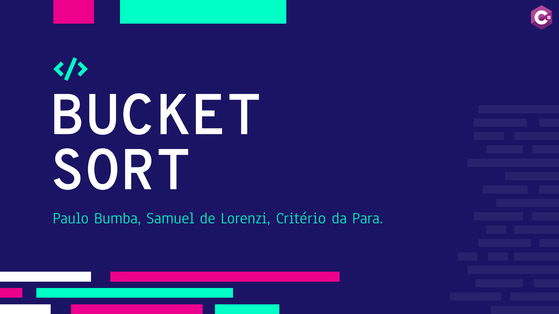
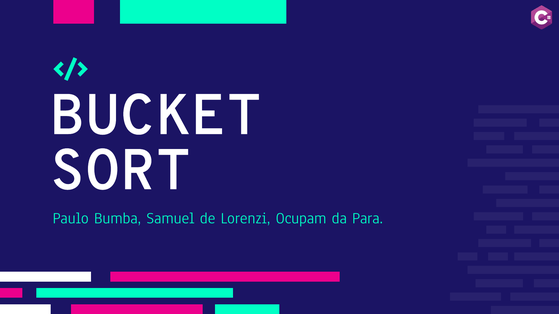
Critério: Critério -> Ocupam
